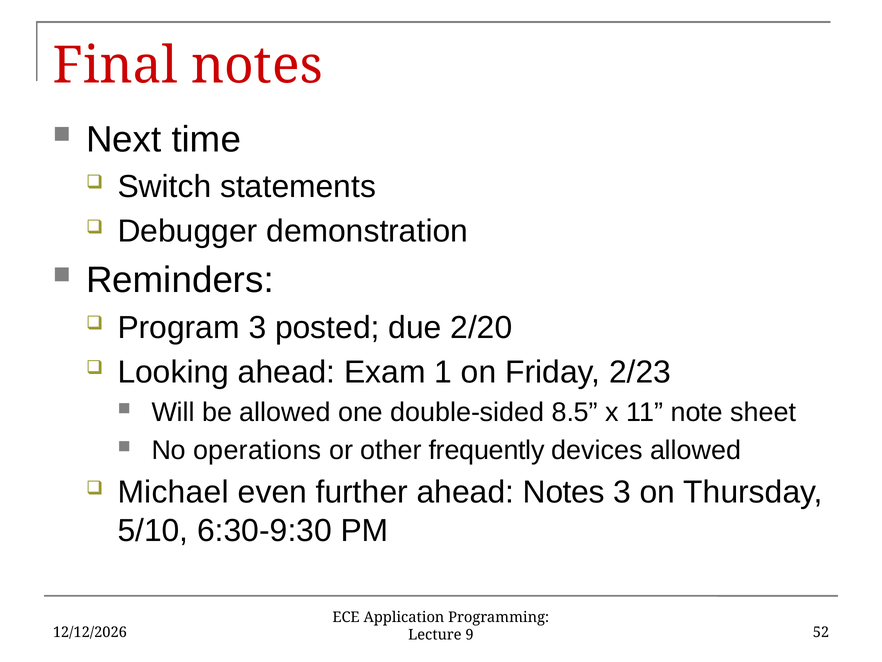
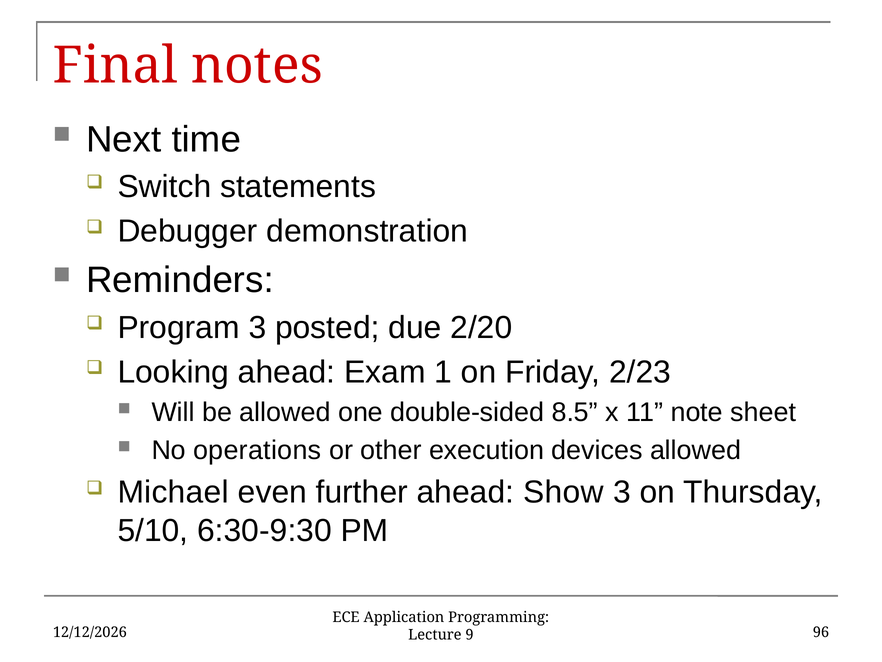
frequently: frequently -> execution
ahead Notes: Notes -> Show
52: 52 -> 96
